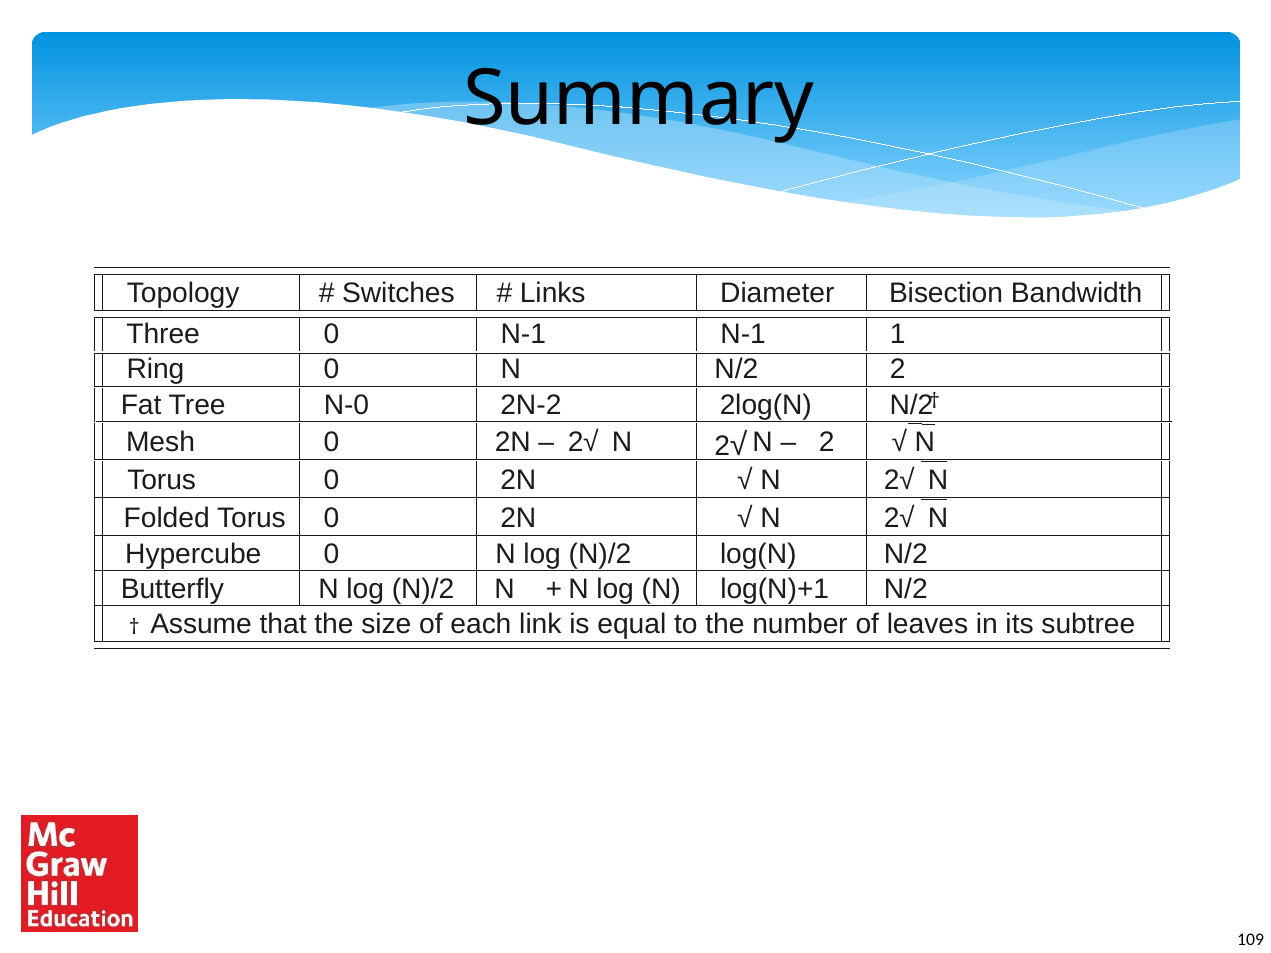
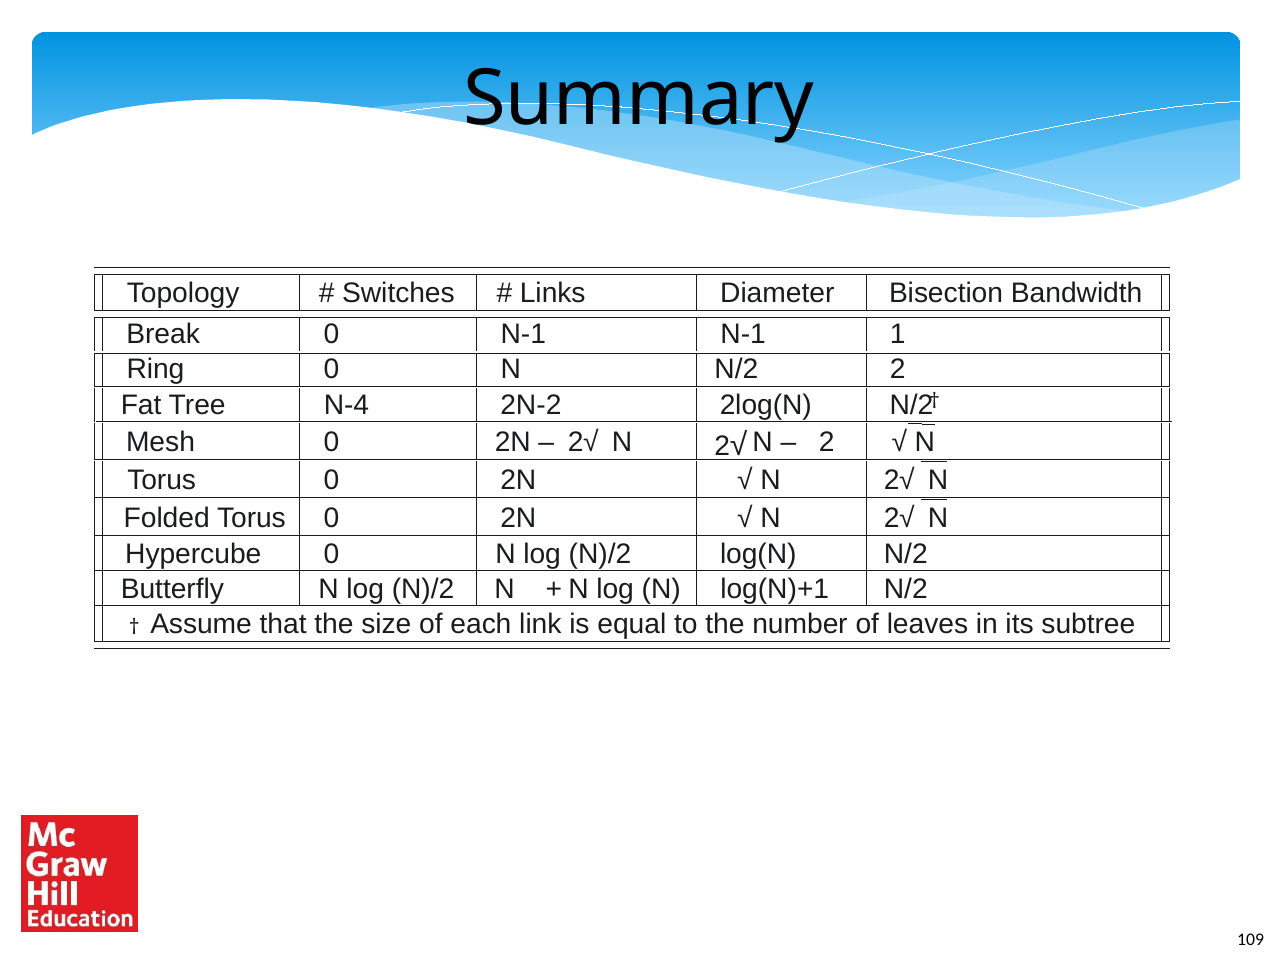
Three: Three -> Break
N-0: N-0 -> N-4
